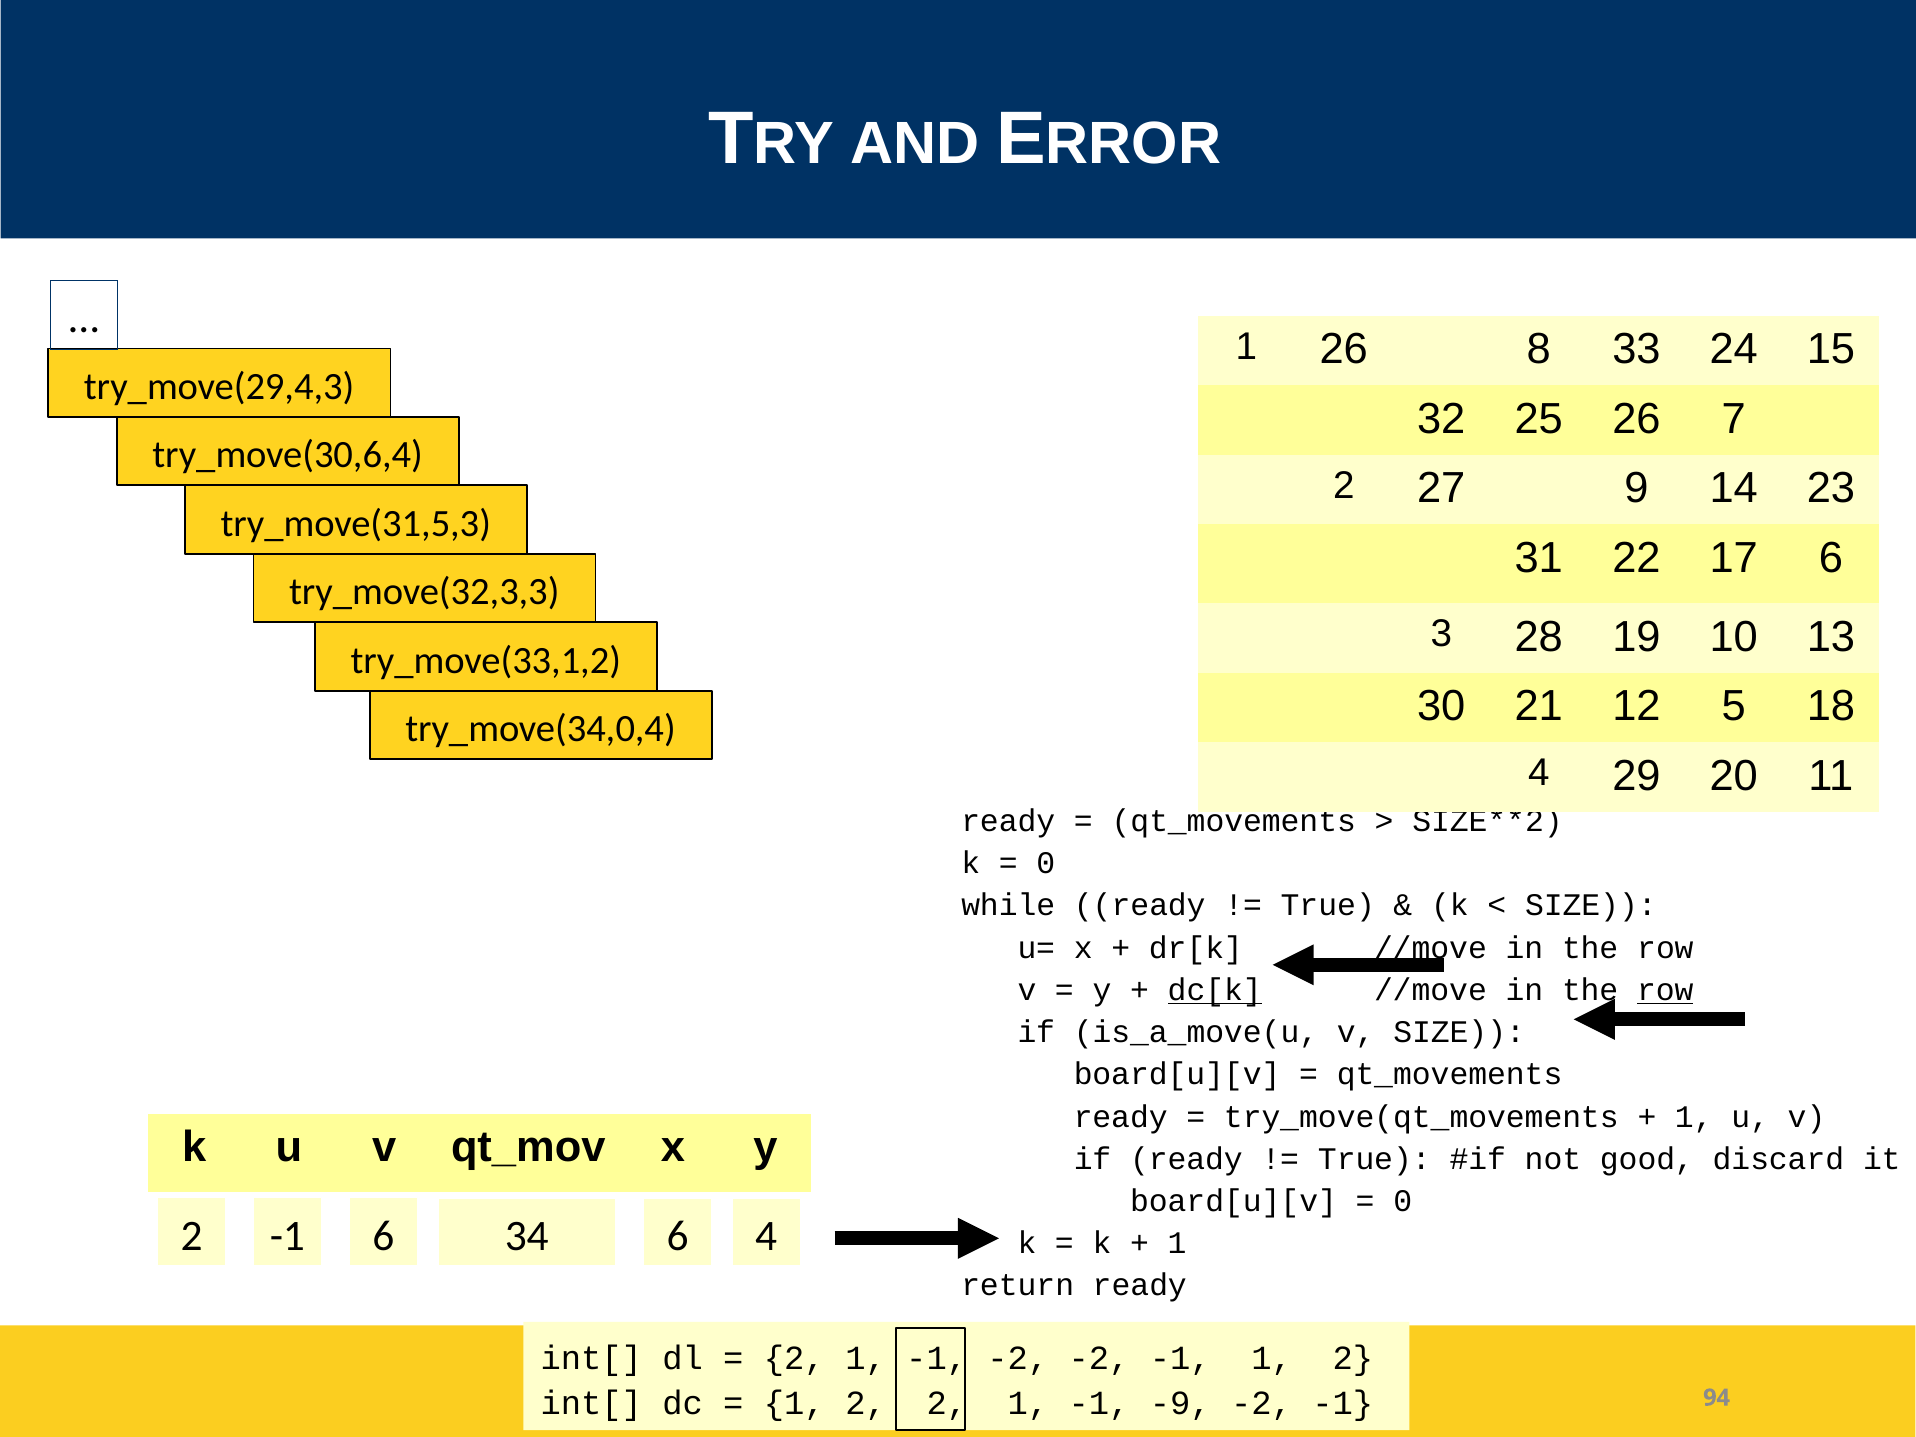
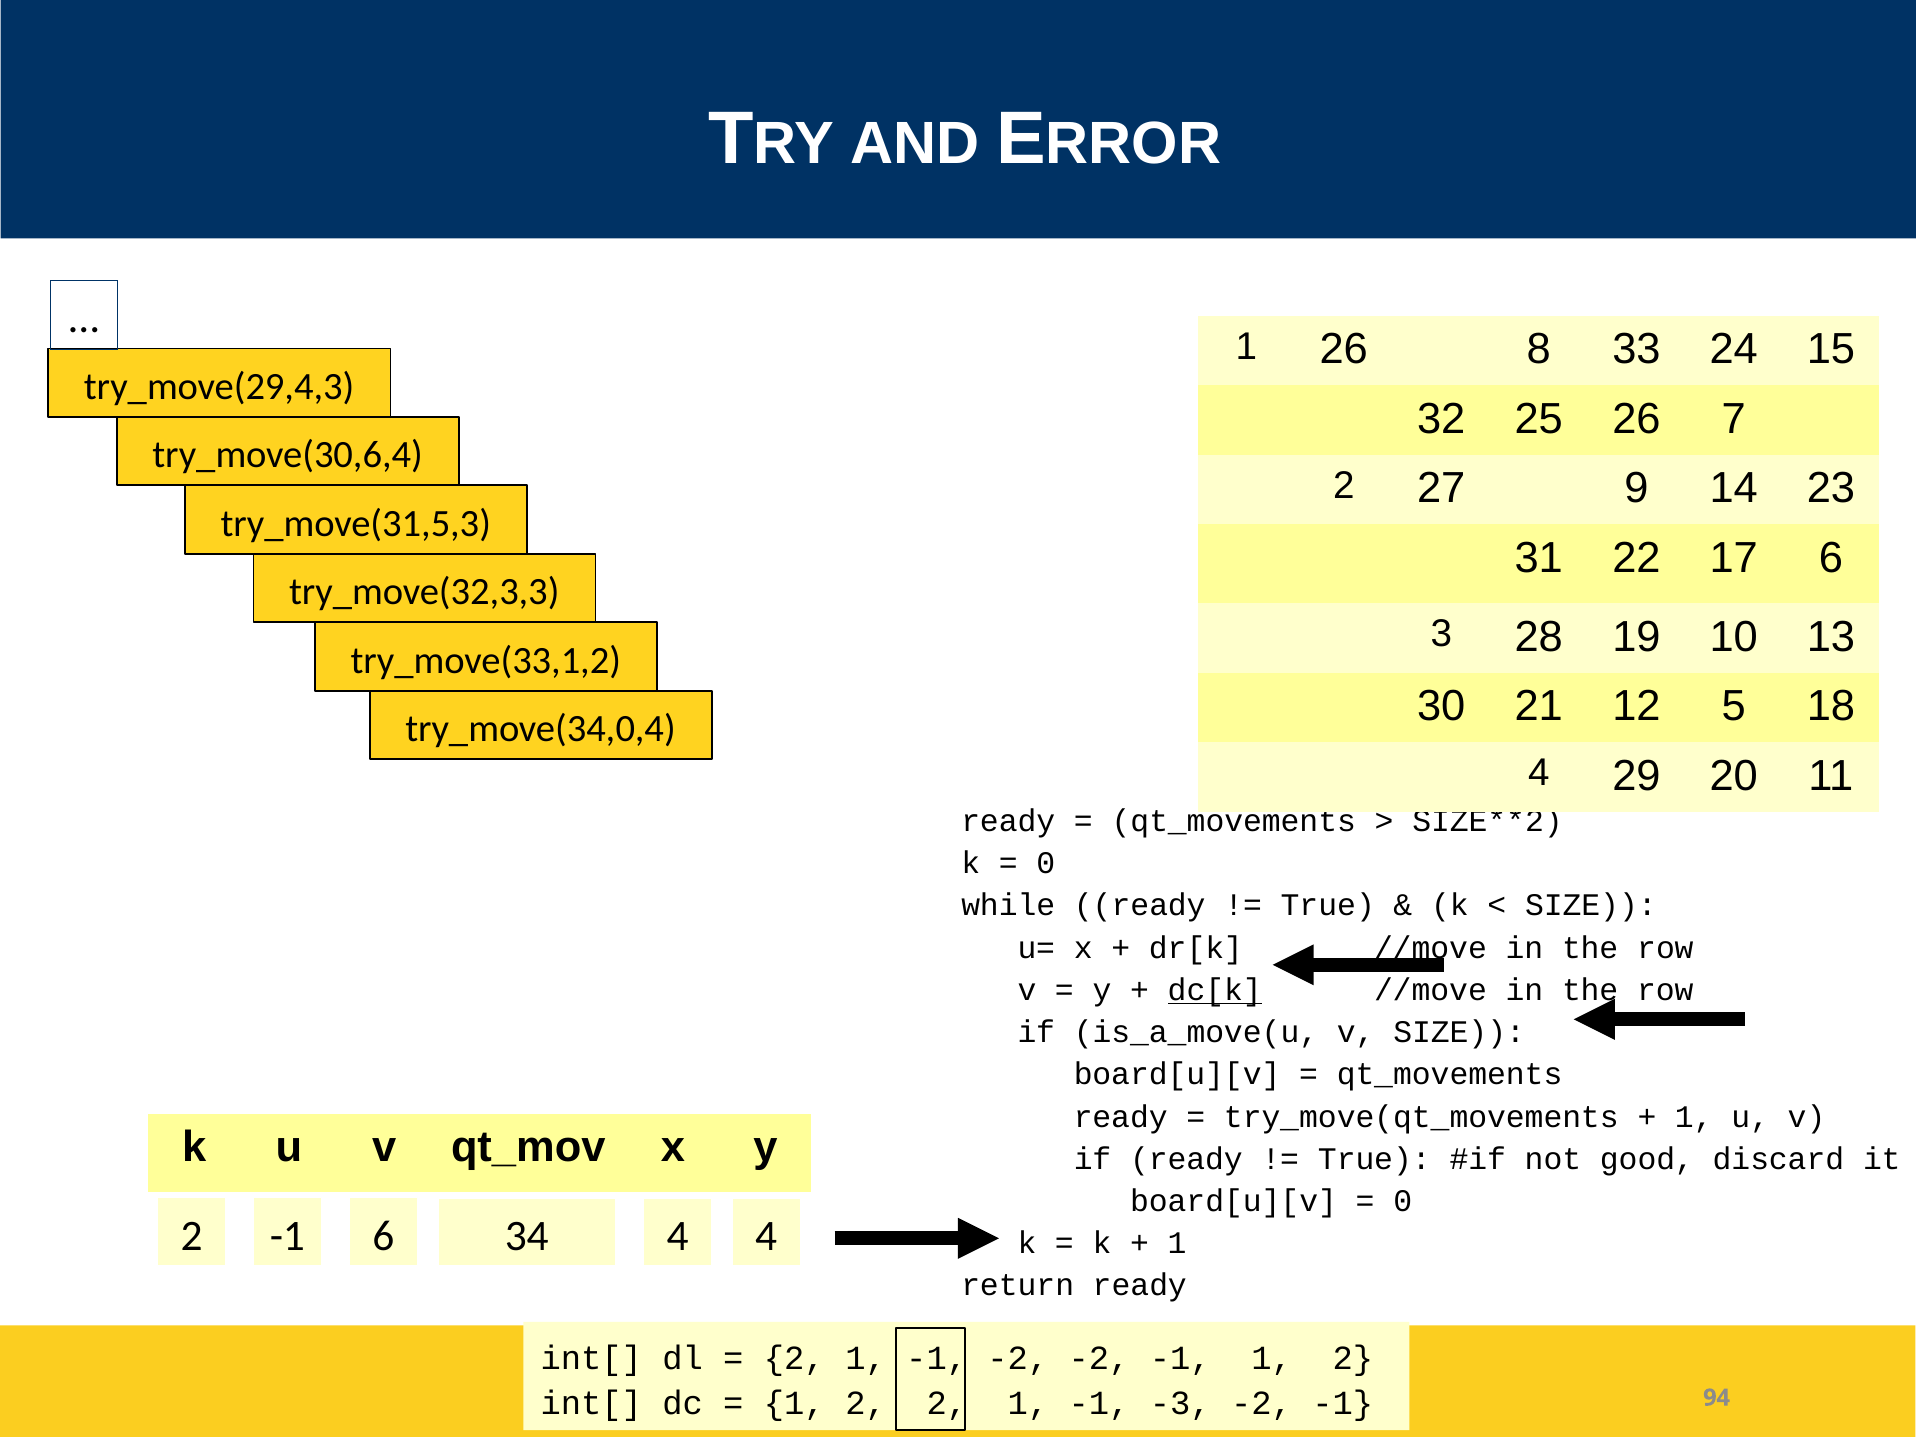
row at (1665, 990) underline: present -> none
34 6: 6 -> 4
-9: -9 -> -3
